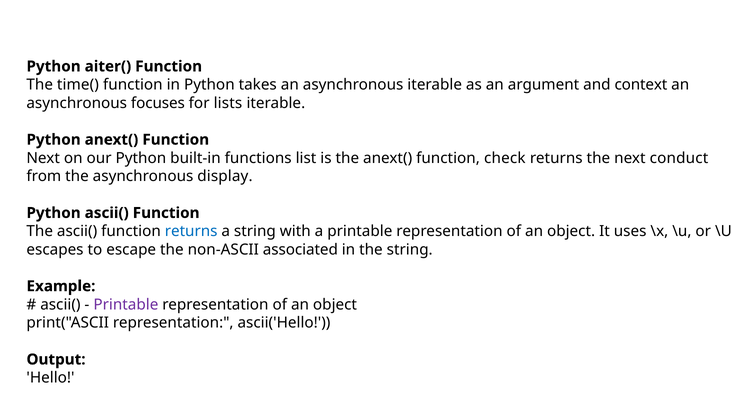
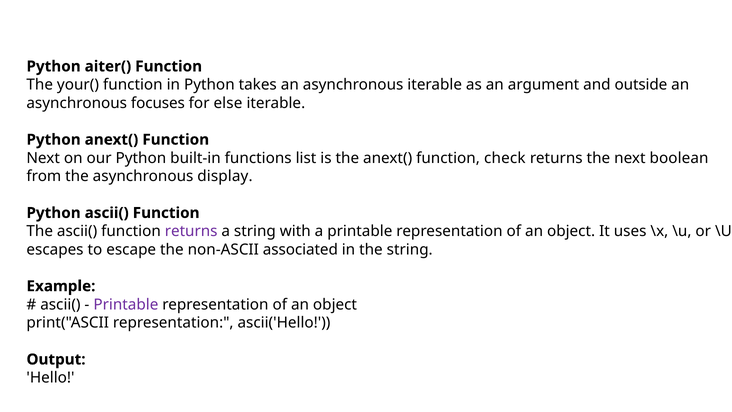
time(: time( -> your(
context: context -> outside
lists: lists -> else
conduct: conduct -> boolean
returns at (191, 231) colour: blue -> purple
